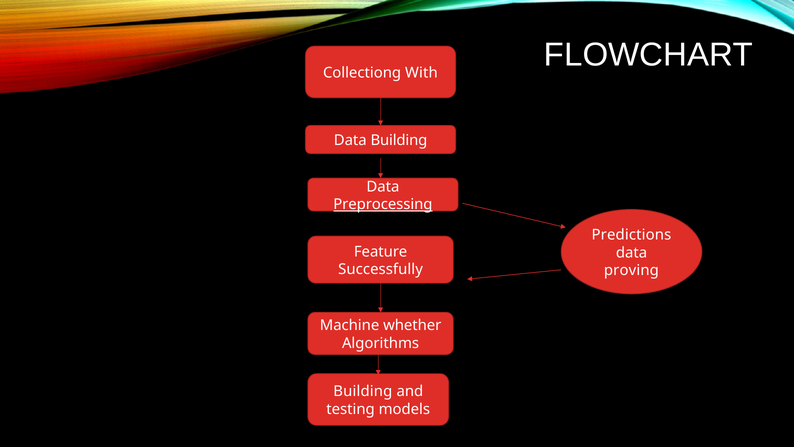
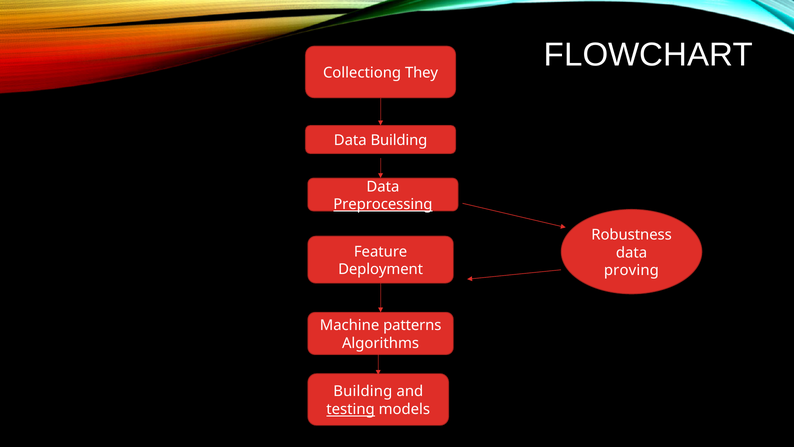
With: With -> They
Predictions: Predictions -> Robustness
Successfully: Successfully -> Deployment
whether: whether -> patterns
testing underline: none -> present
